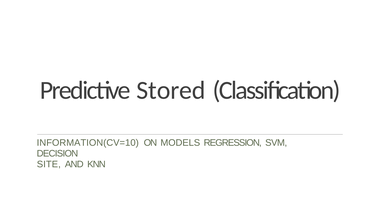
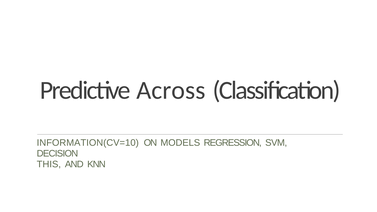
Stored: Stored -> Across
SITE: SITE -> THIS
